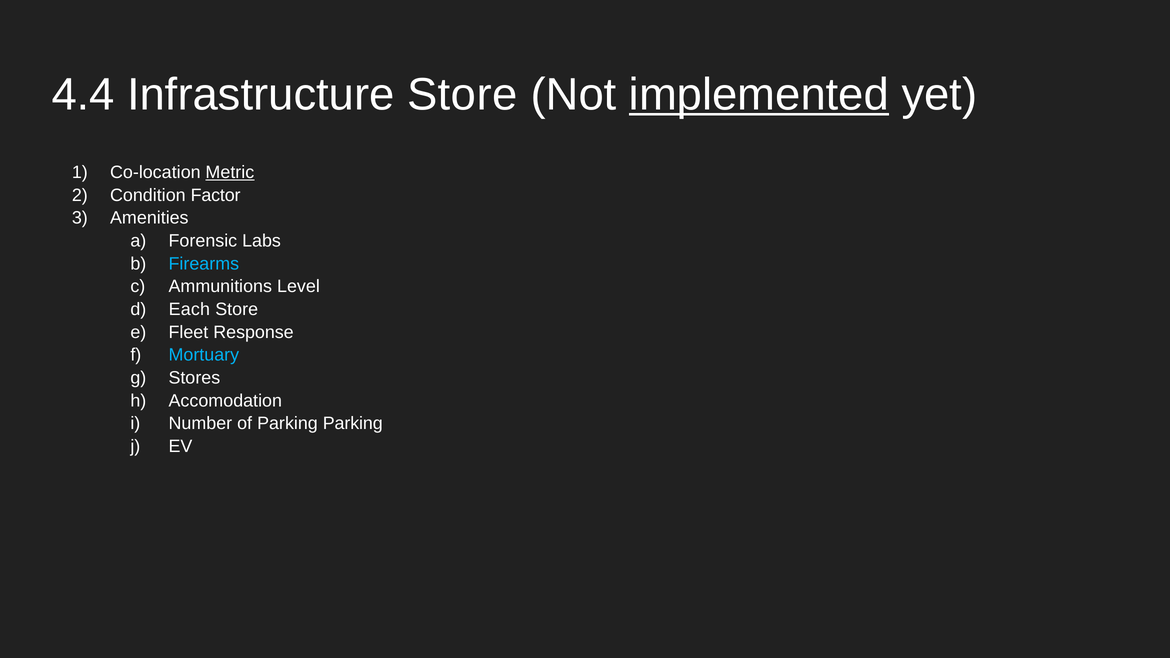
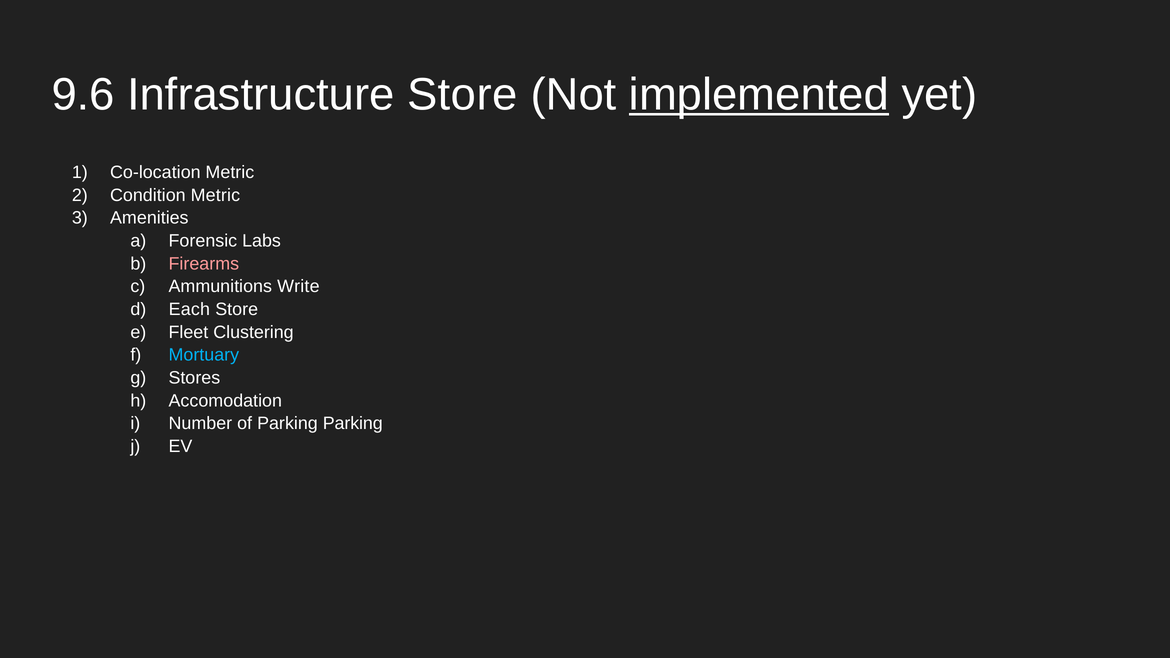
4.4: 4.4 -> 9.6
Metric at (230, 172) underline: present -> none
Condition Factor: Factor -> Metric
Firearms colour: light blue -> pink
Level: Level -> Write
Response: Response -> Clustering
